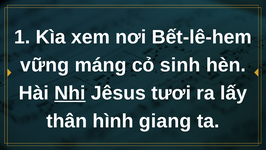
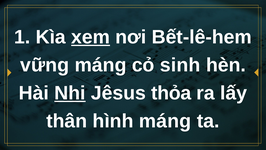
xem underline: none -> present
tươi: tươi -> thỏa
hình giang: giang -> máng
